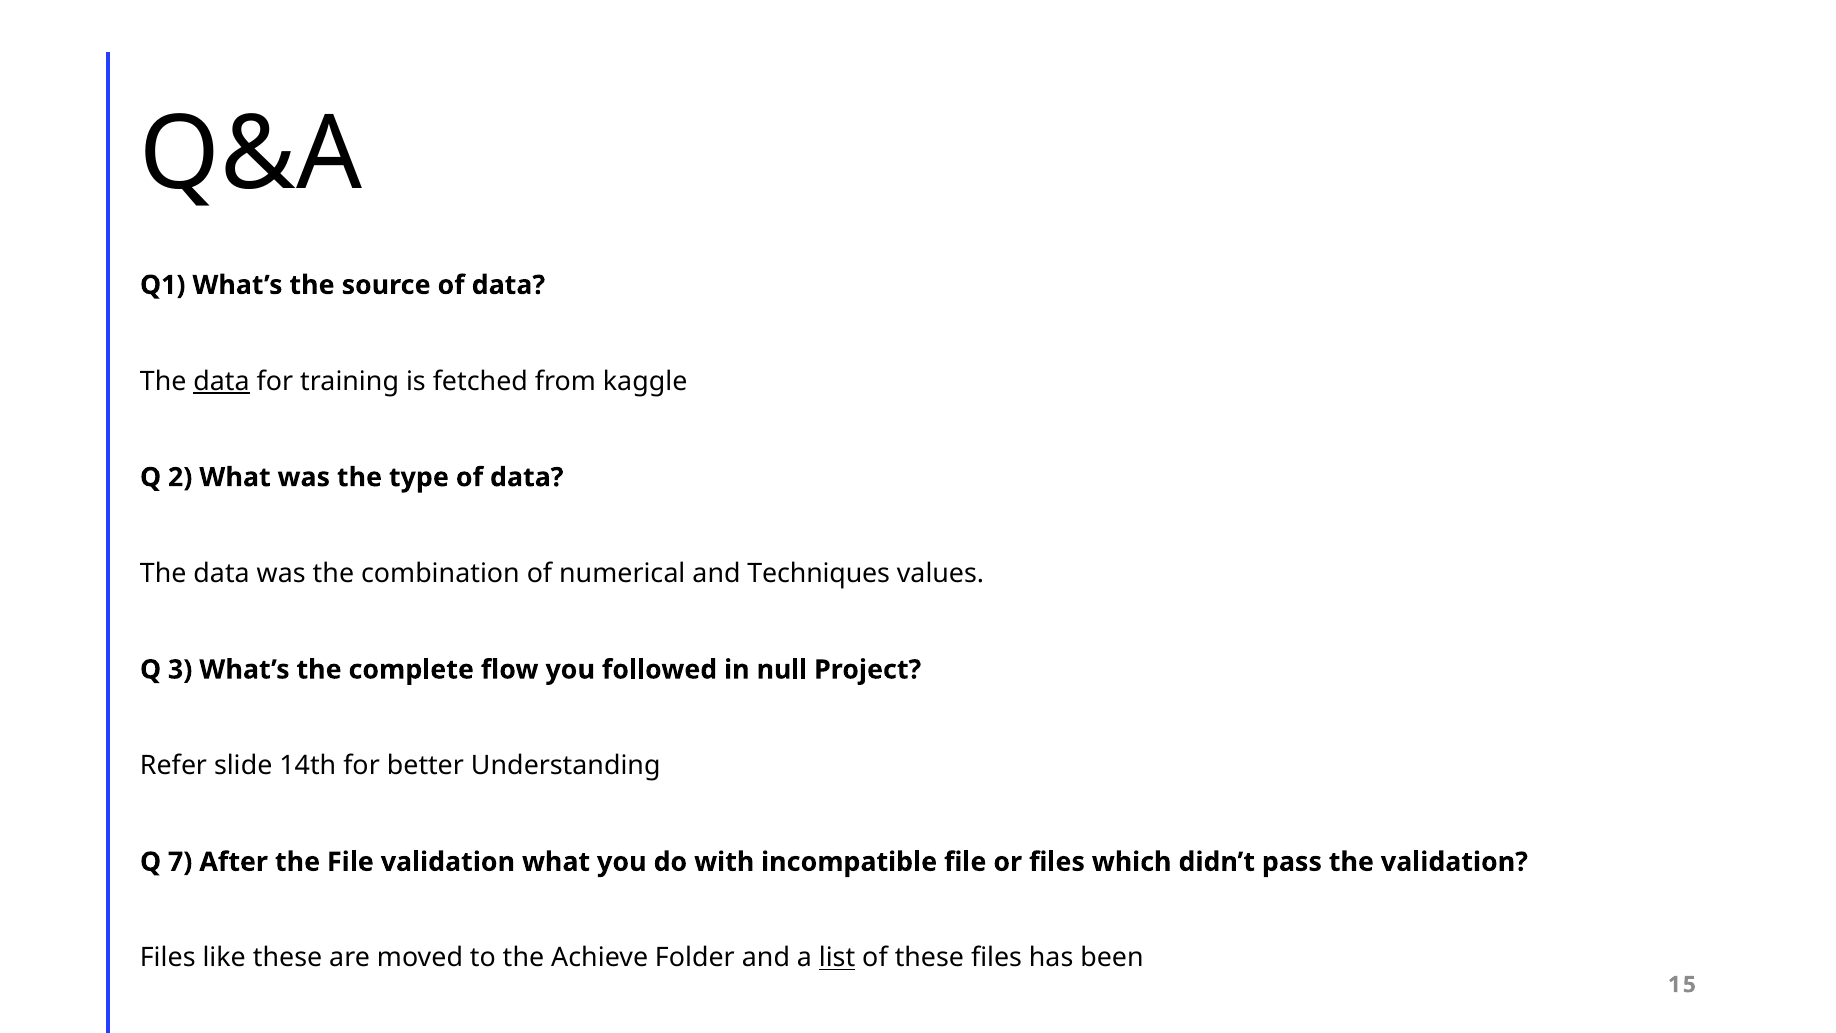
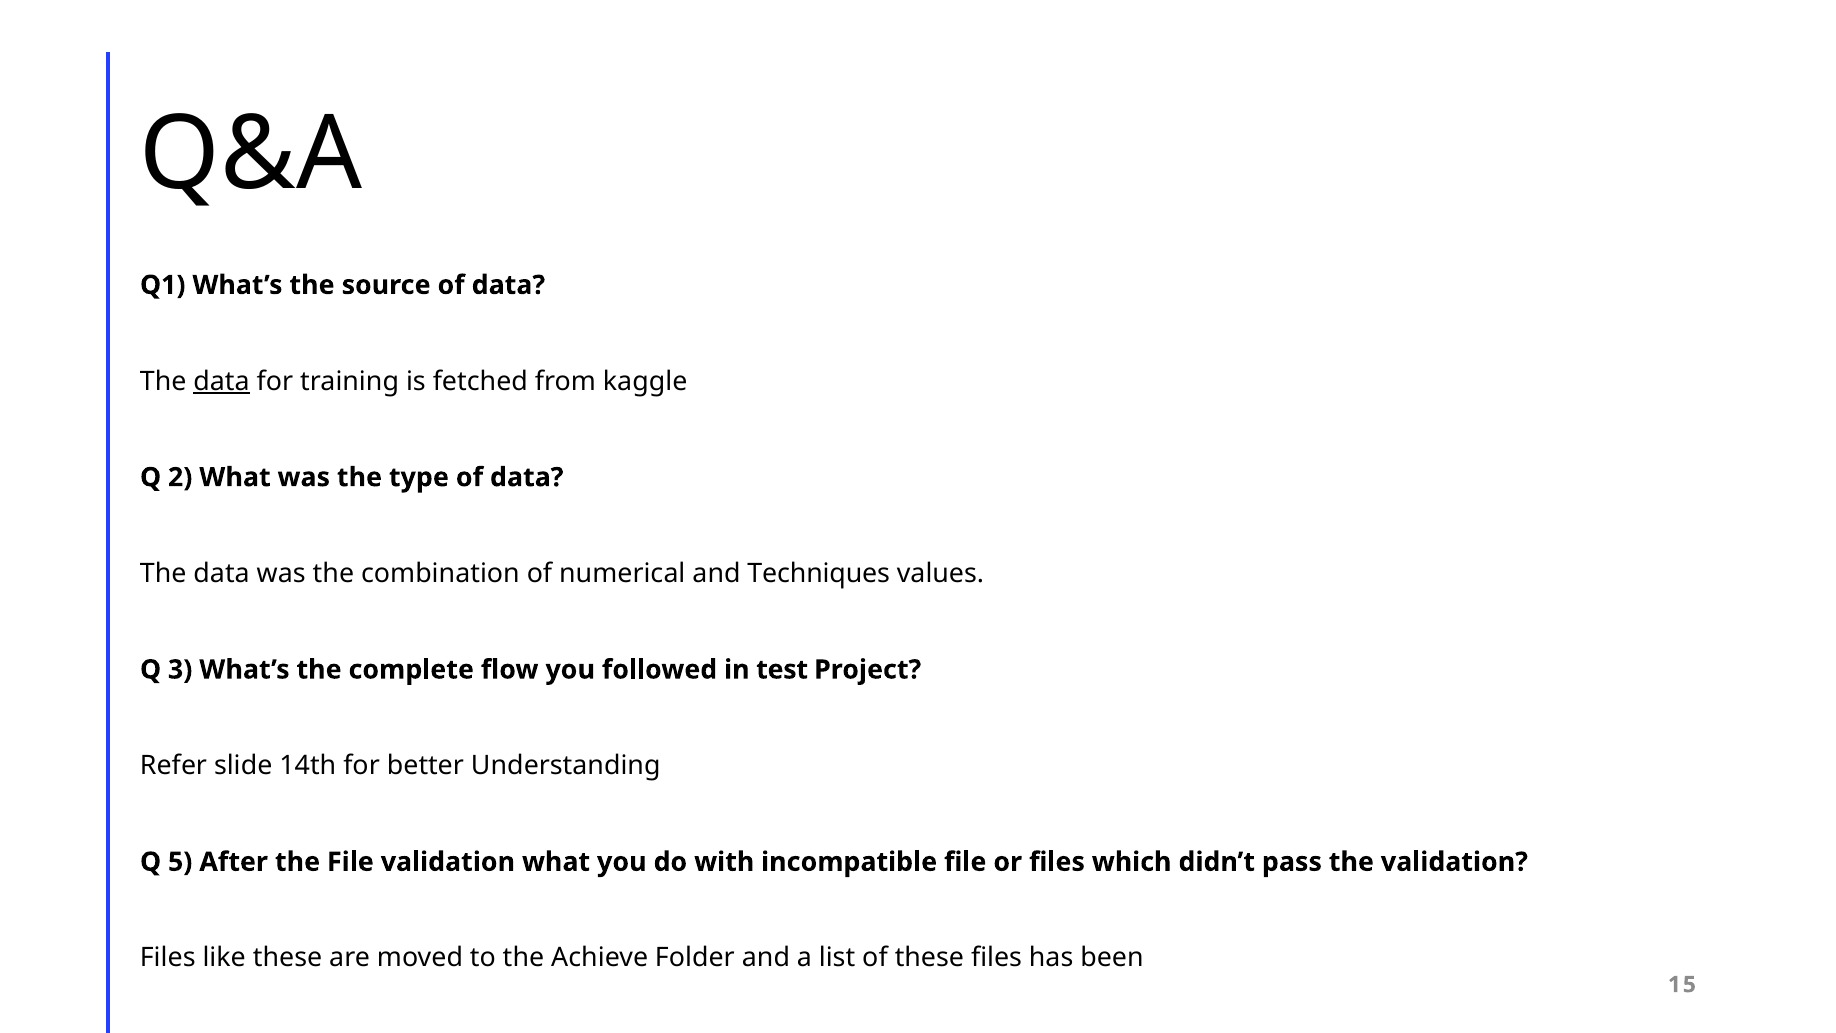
null: null -> test
7: 7 -> 5
list underline: present -> none
